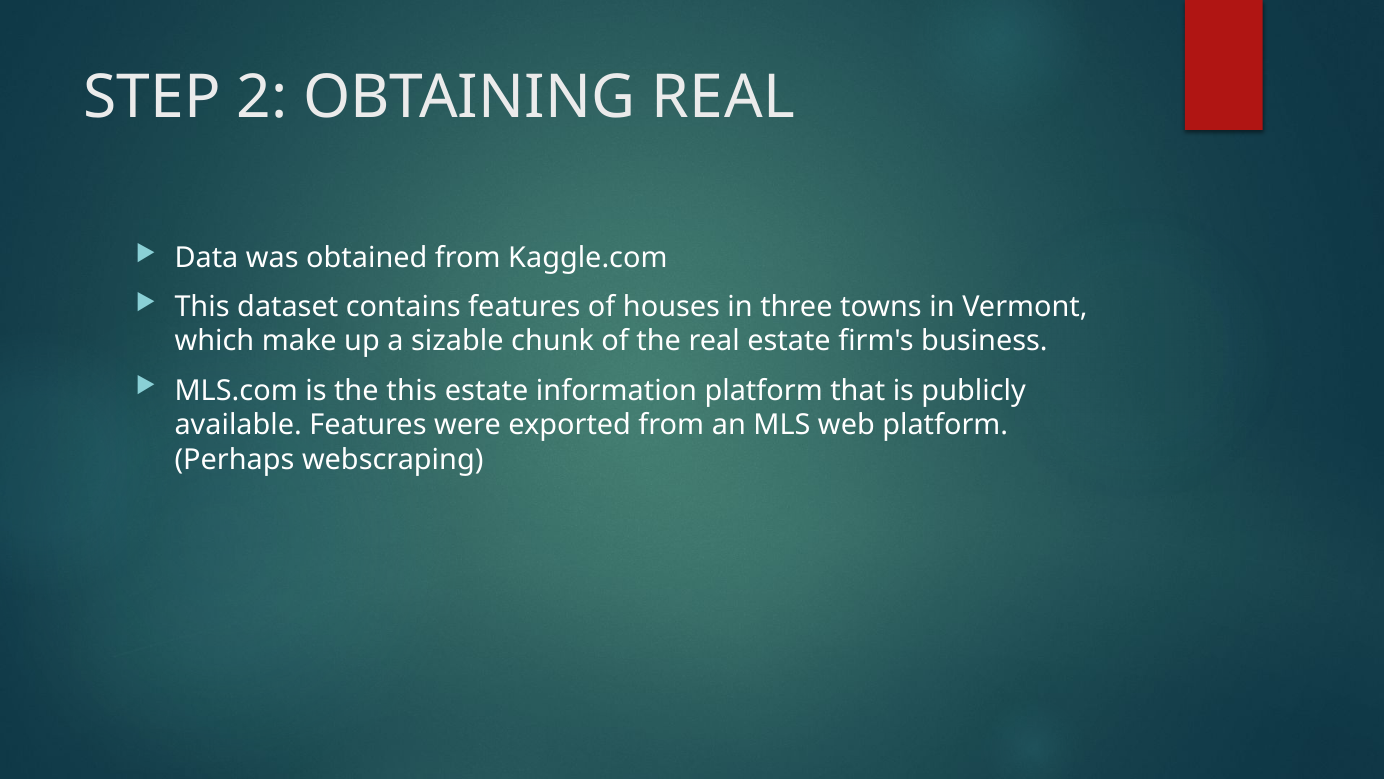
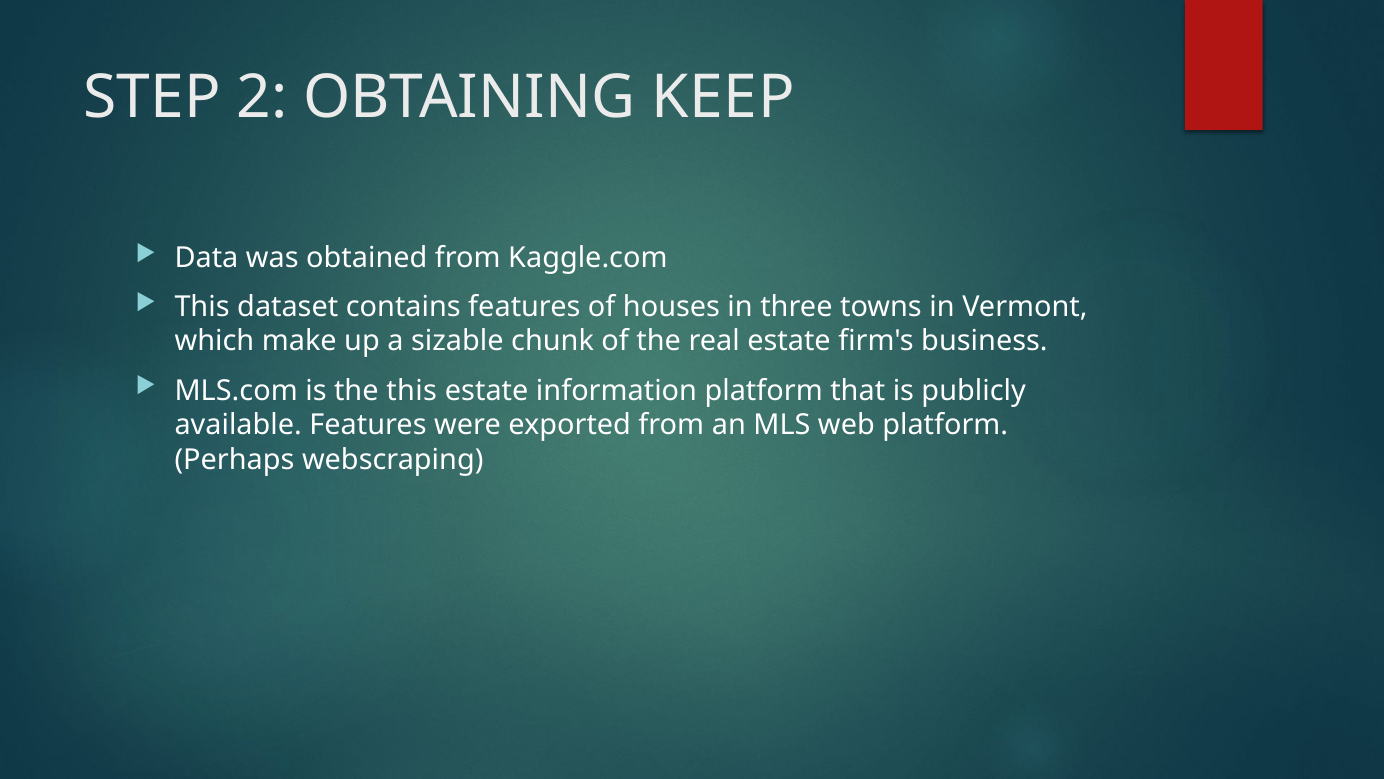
OBTAINING REAL: REAL -> KEEP
